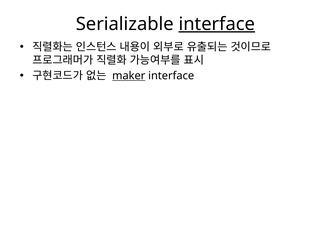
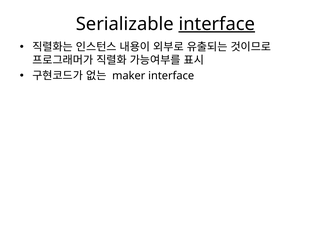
maker underline: present -> none
